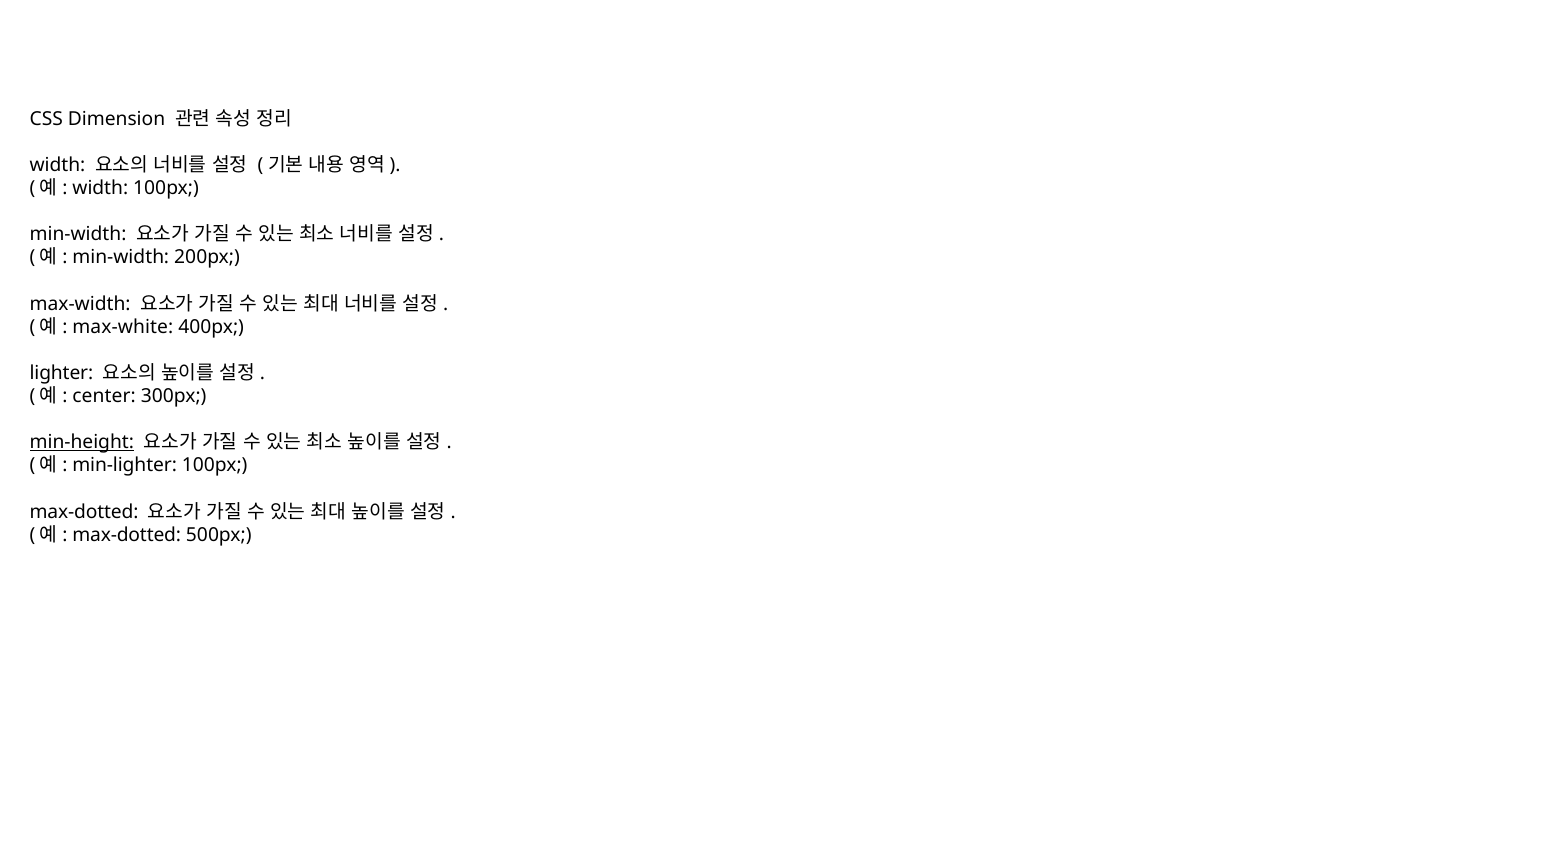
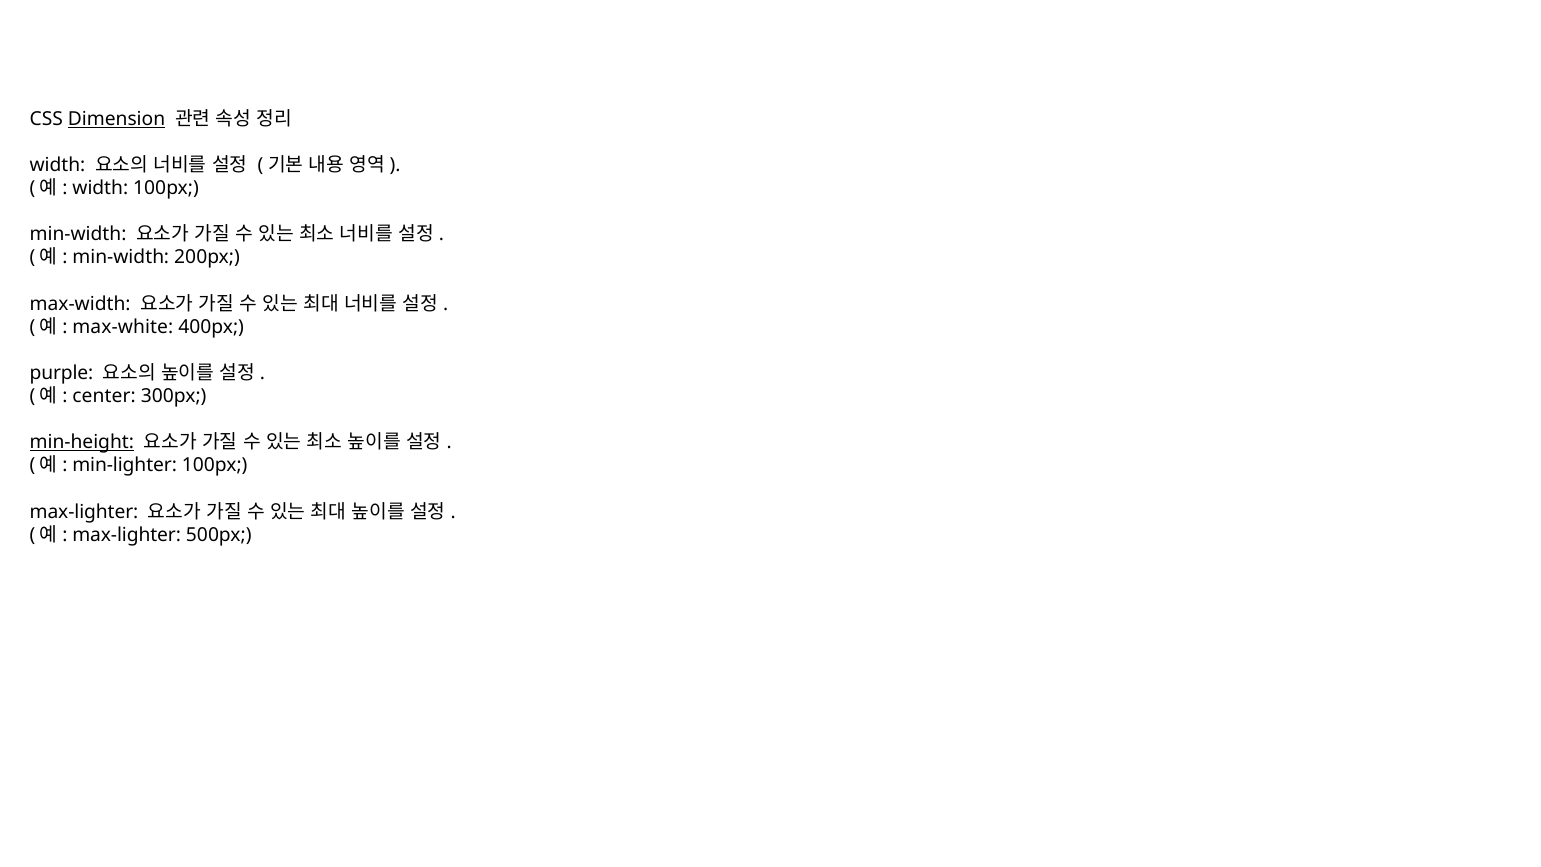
Dimension underline: none -> present
lighter: lighter -> purple
max-dotted at (84, 512): max-dotted -> max-lighter
max-dotted at (127, 535): max-dotted -> max-lighter
